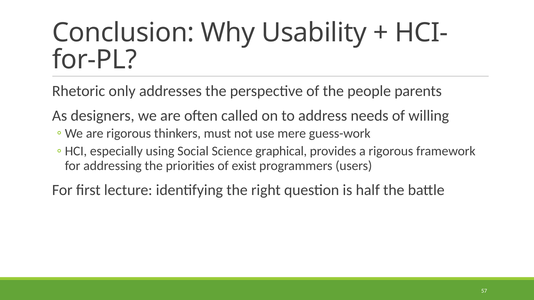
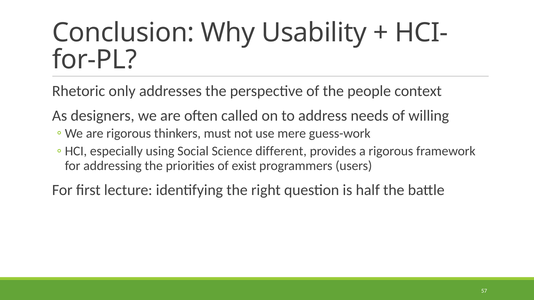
parents: parents -> context
graphical: graphical -> different
